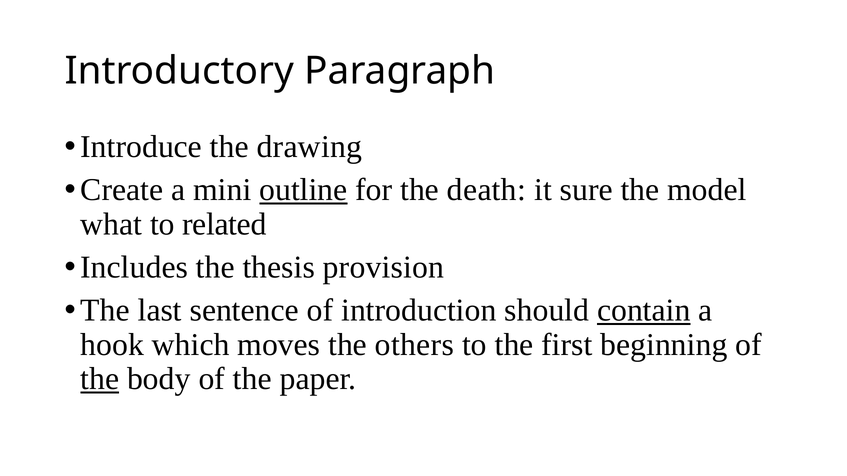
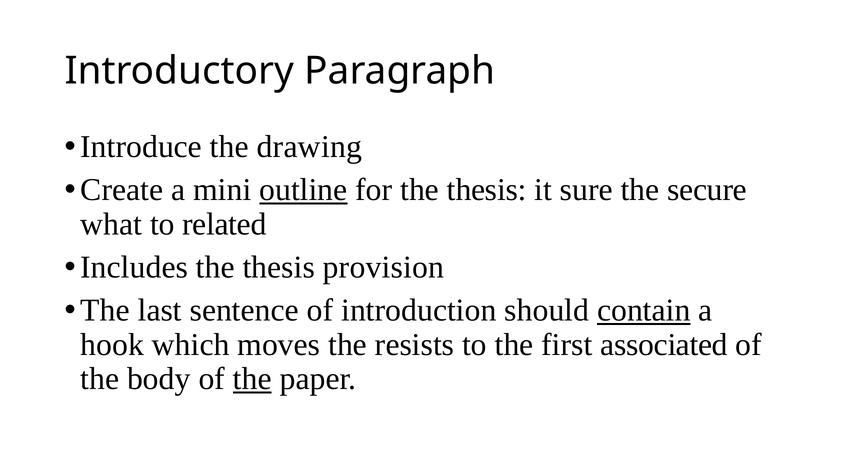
for the death: death -> thesis
model: model -> secure
others: others -> resists
beginning: beginning -> associated
the at (100, 379) underline: present -> none
the at (252, 379) underline: none -> present
